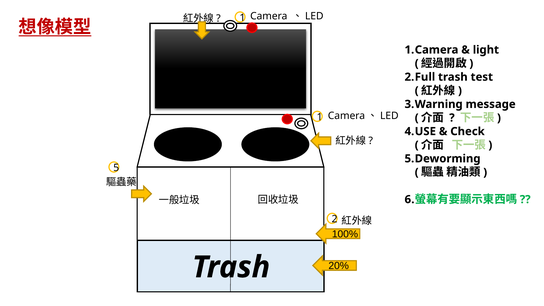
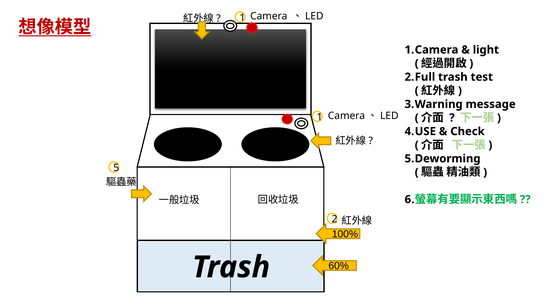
20%: 20% -> 60%
